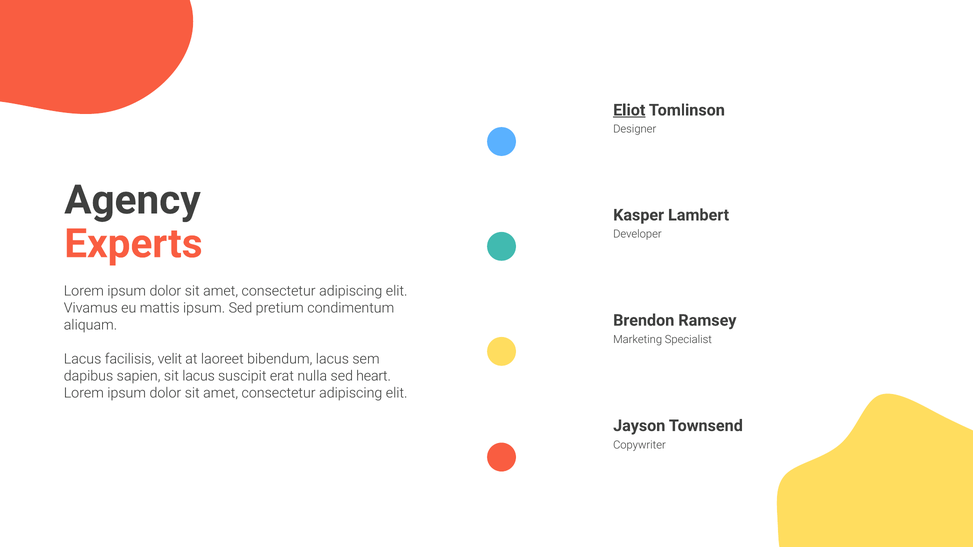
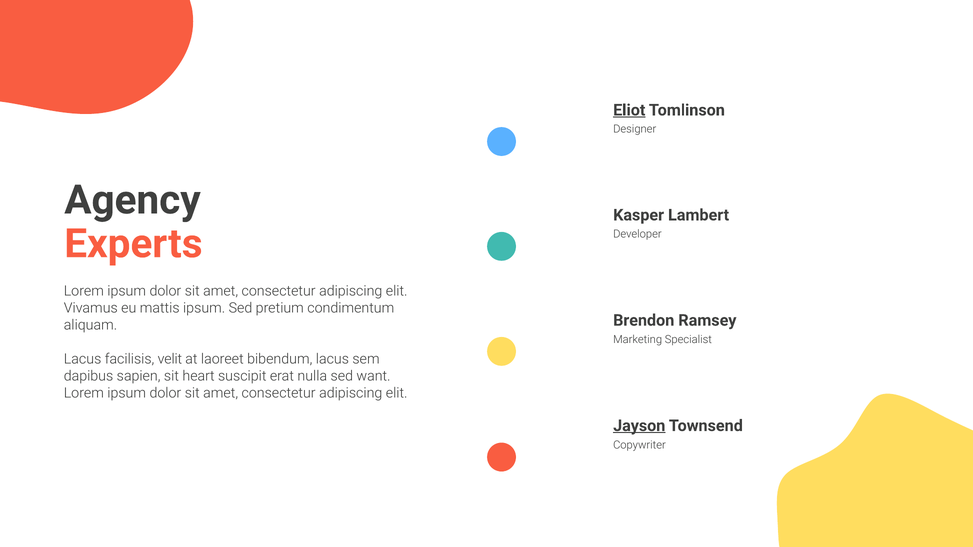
sit lacus: lacus -> heart
heart: heart -> want
Jayson underline: none -> present
